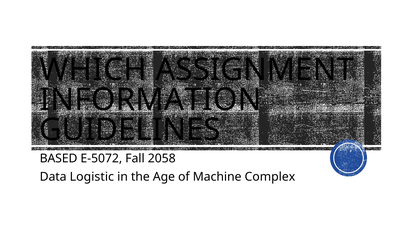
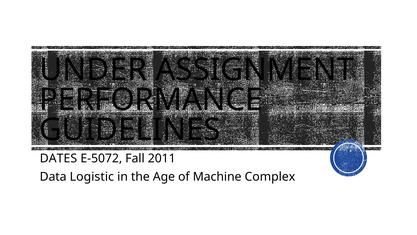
WHICH: WHICH -> UNDER
INFORMATION: INFORMATION -> PERFORMANCE
BASED: BASED -> DATES
2058: 2058 -> 2011
